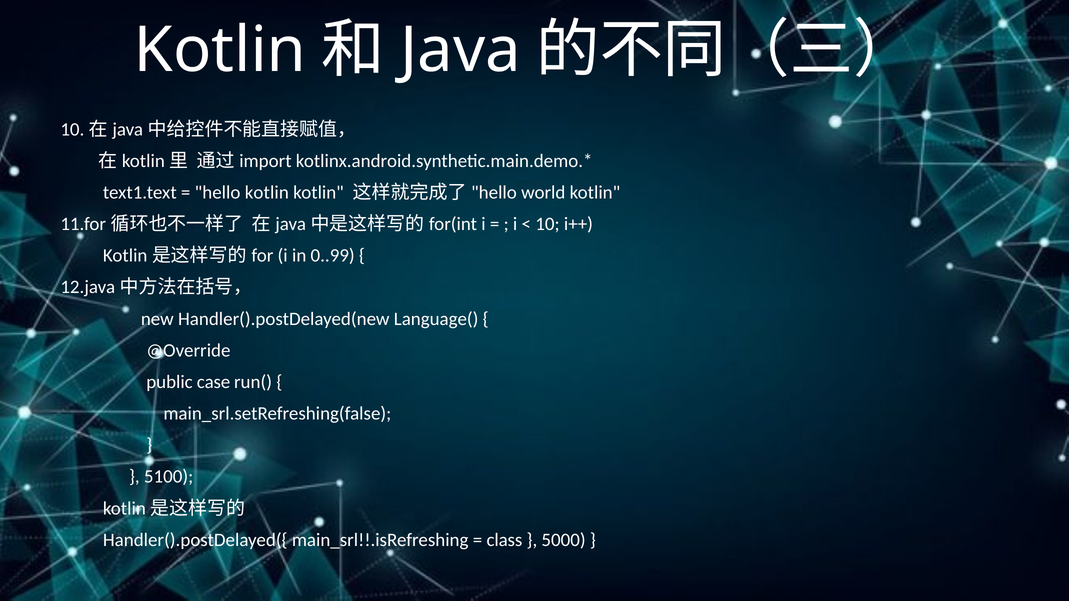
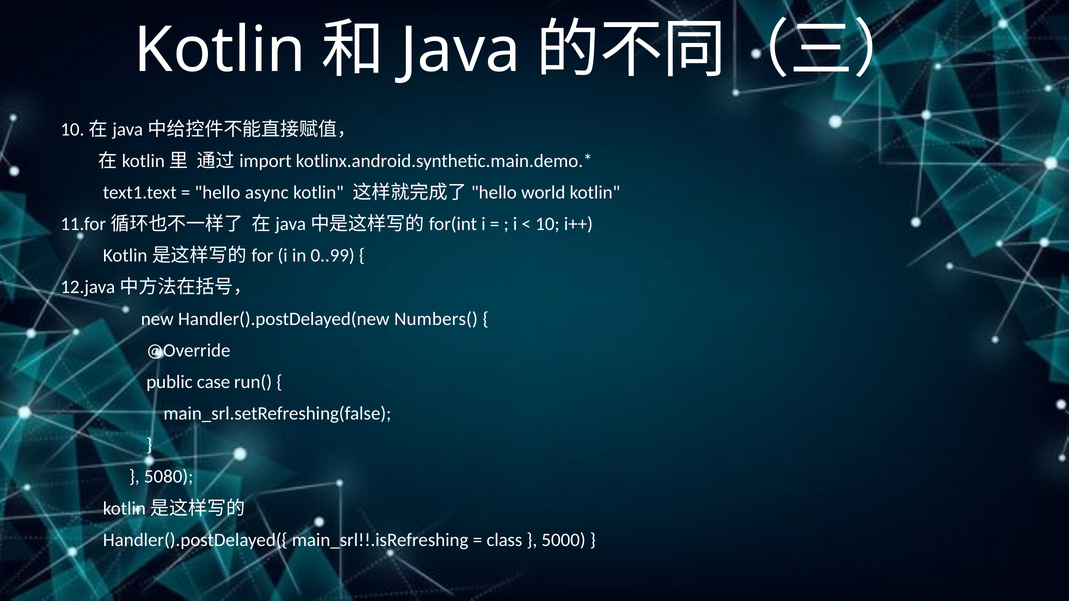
hello kotlin: kotlin -> async
Language(: Language( -> Numbers(
5100: 5100 -> 5080
